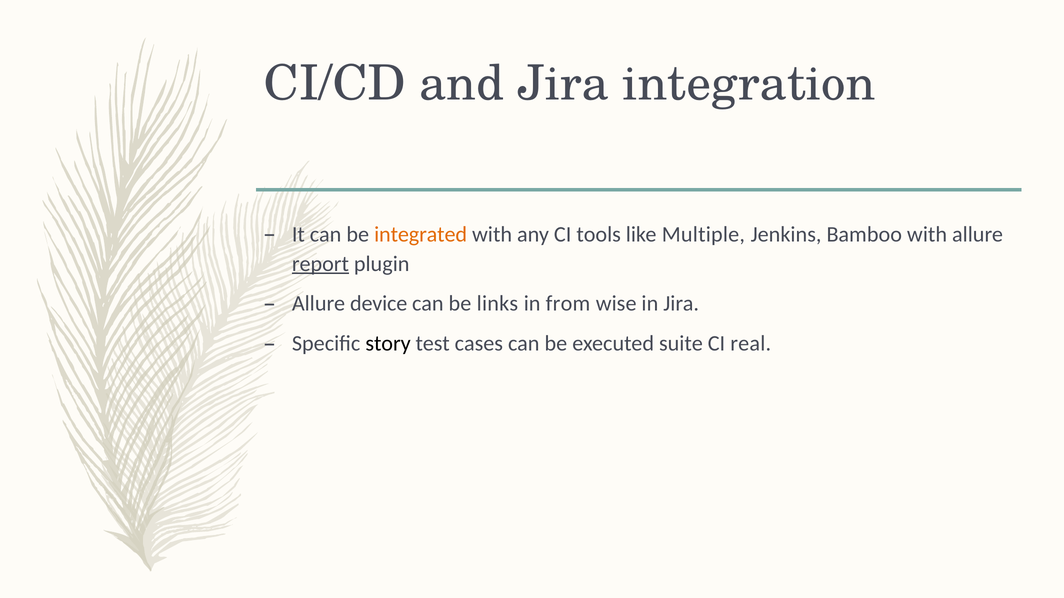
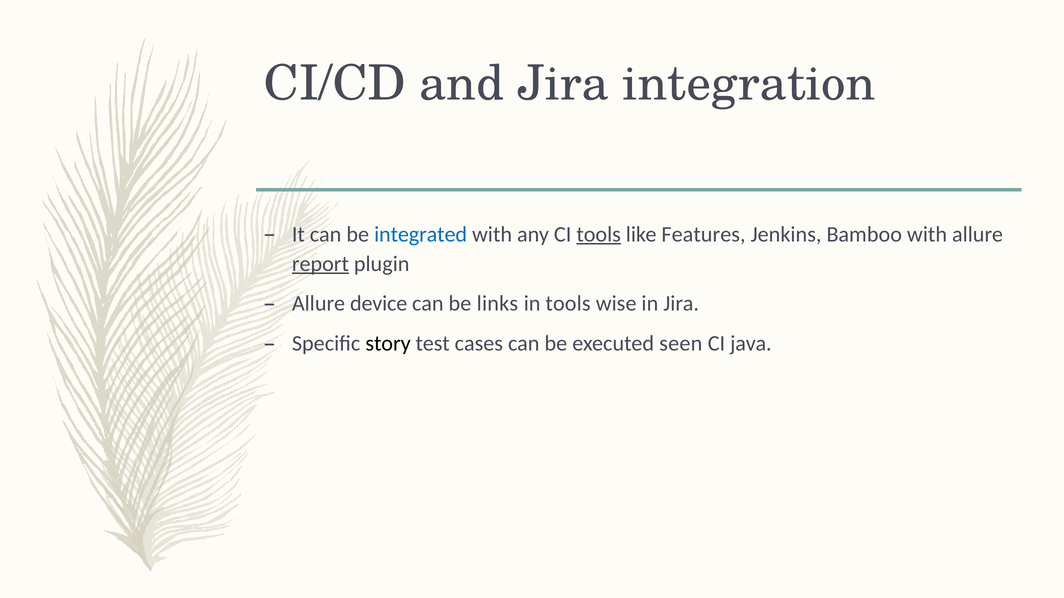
integrated colour: orange -> blue
tools at (599, 235) underline: none -> present
Multiple: Multiple -> Features
in from: from -> tools
suite: suite -> seen
real: real -> java
